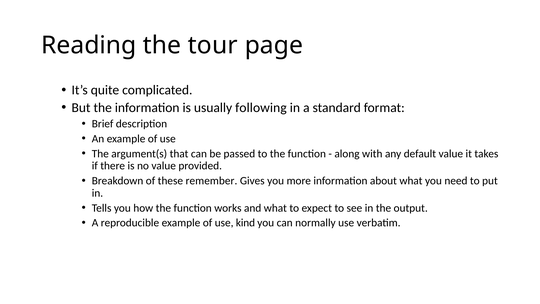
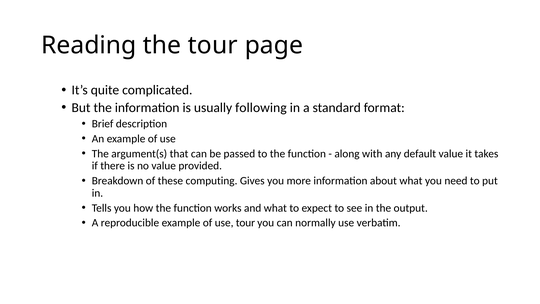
remember: remember -> computing
use kind: kind -> tour
